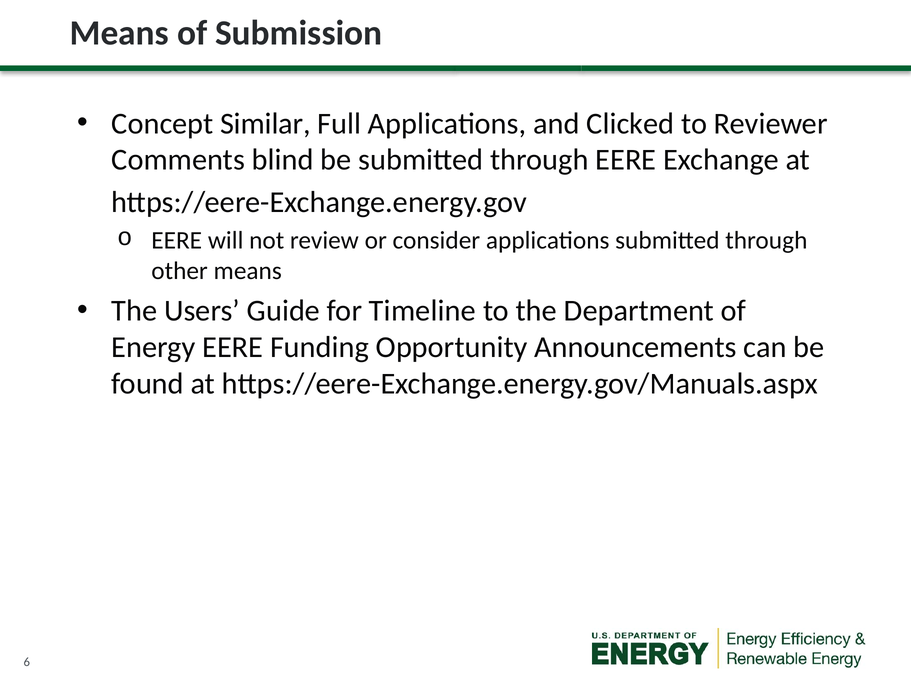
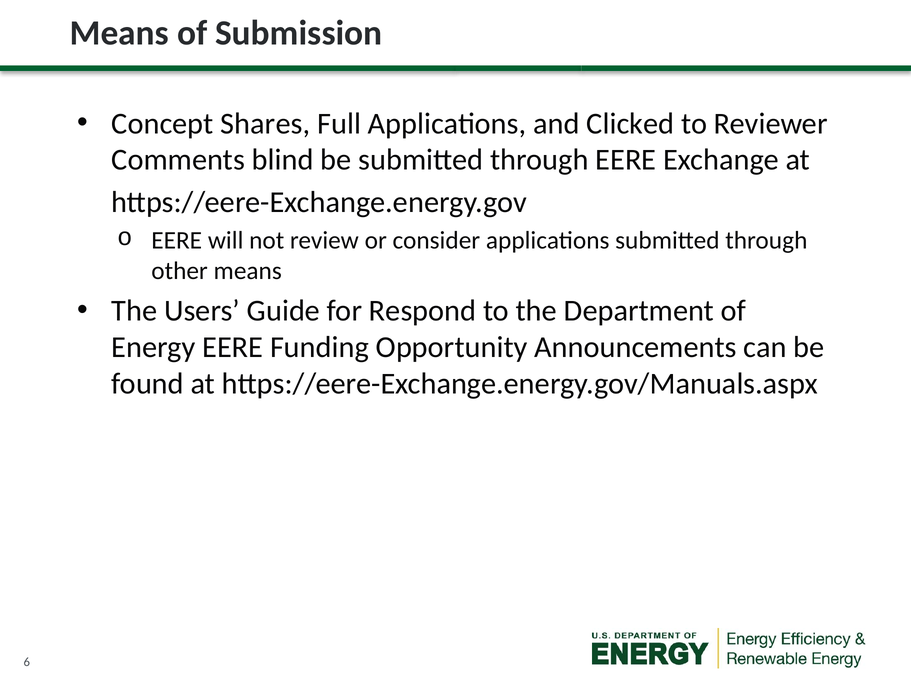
Similar: Similar -> Shares
Timeline: Timeline -> Respond
